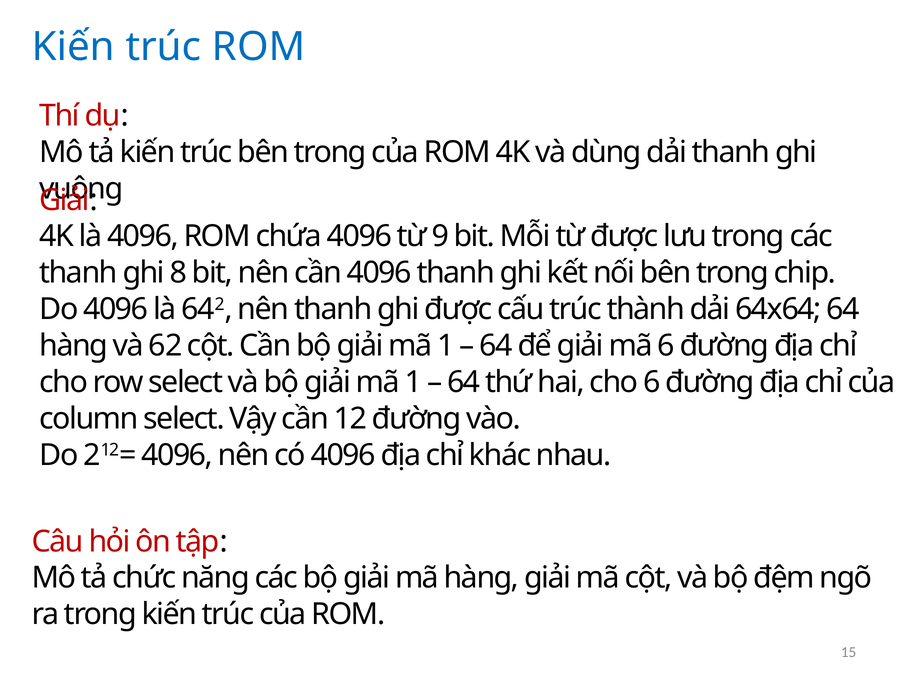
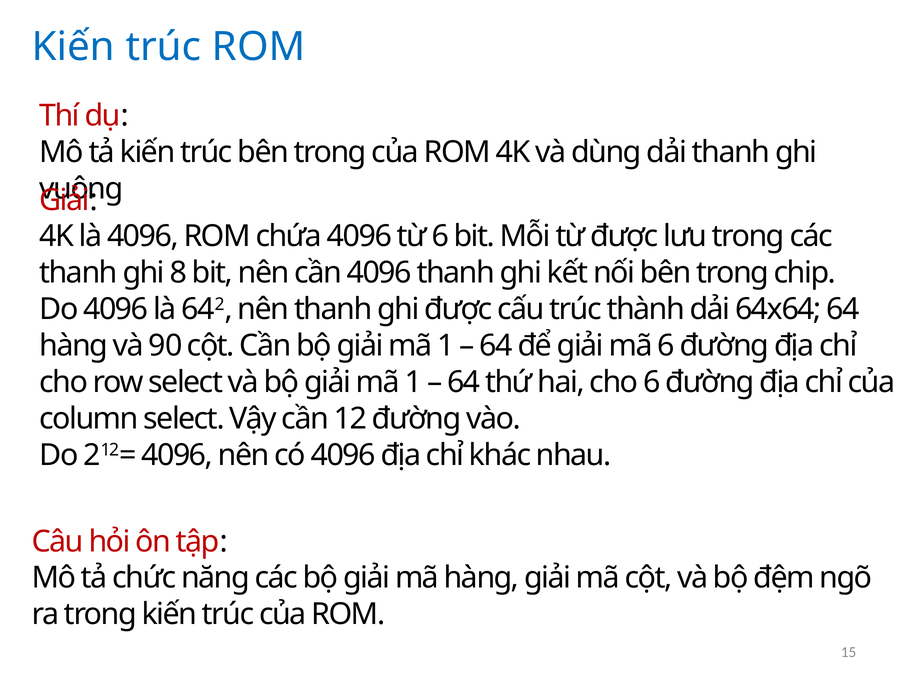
từ 9: 9 -> 6
62: 62 -> 90
